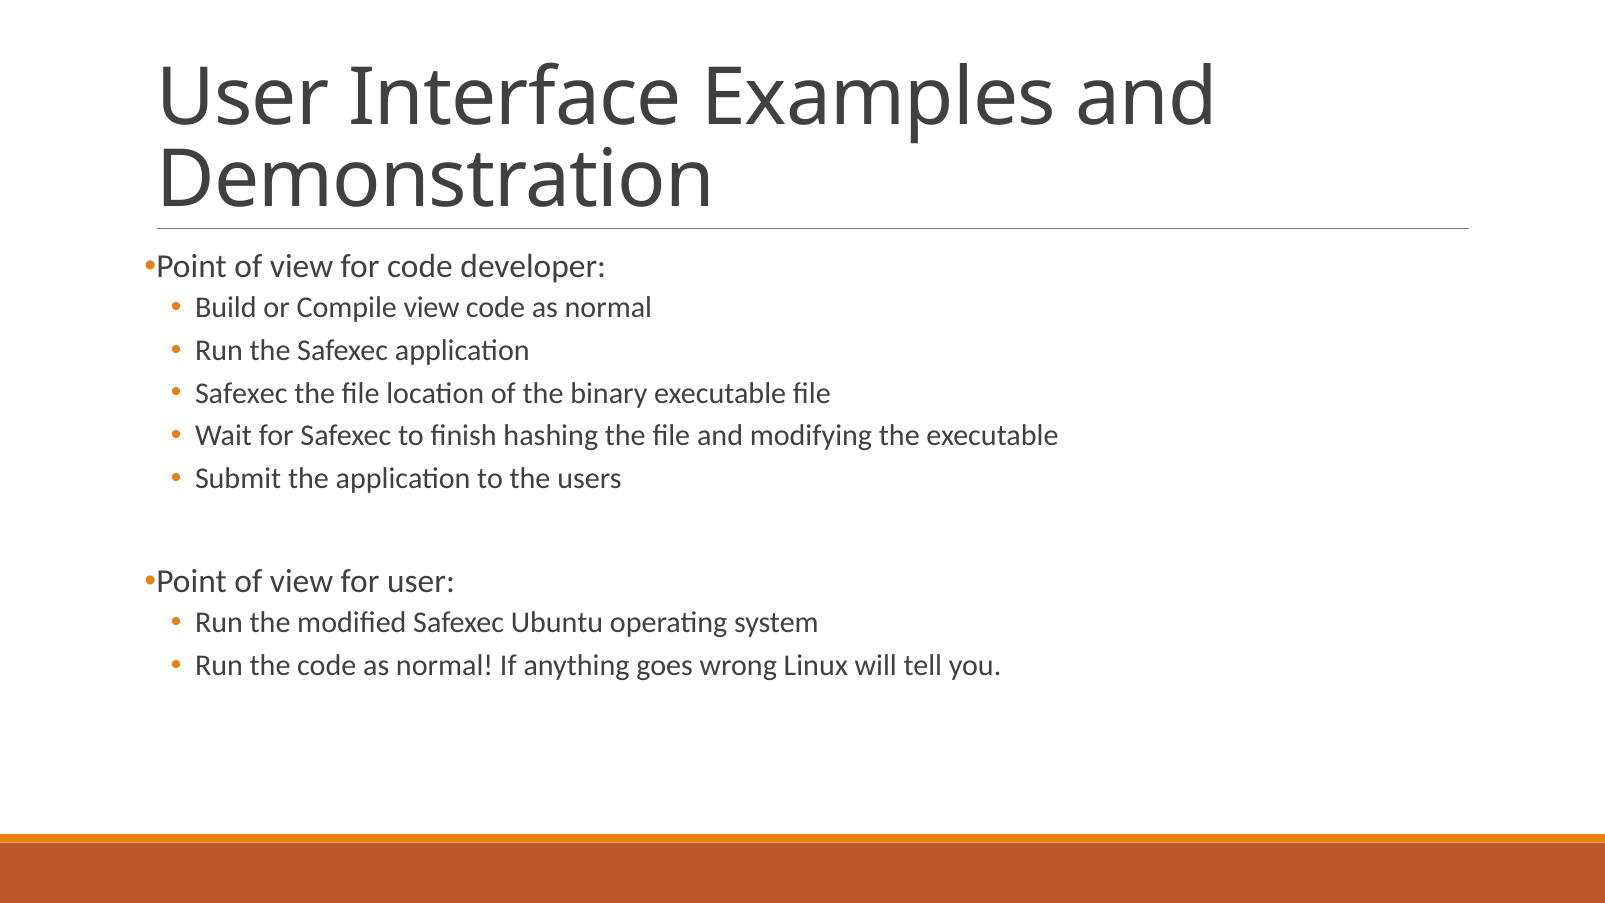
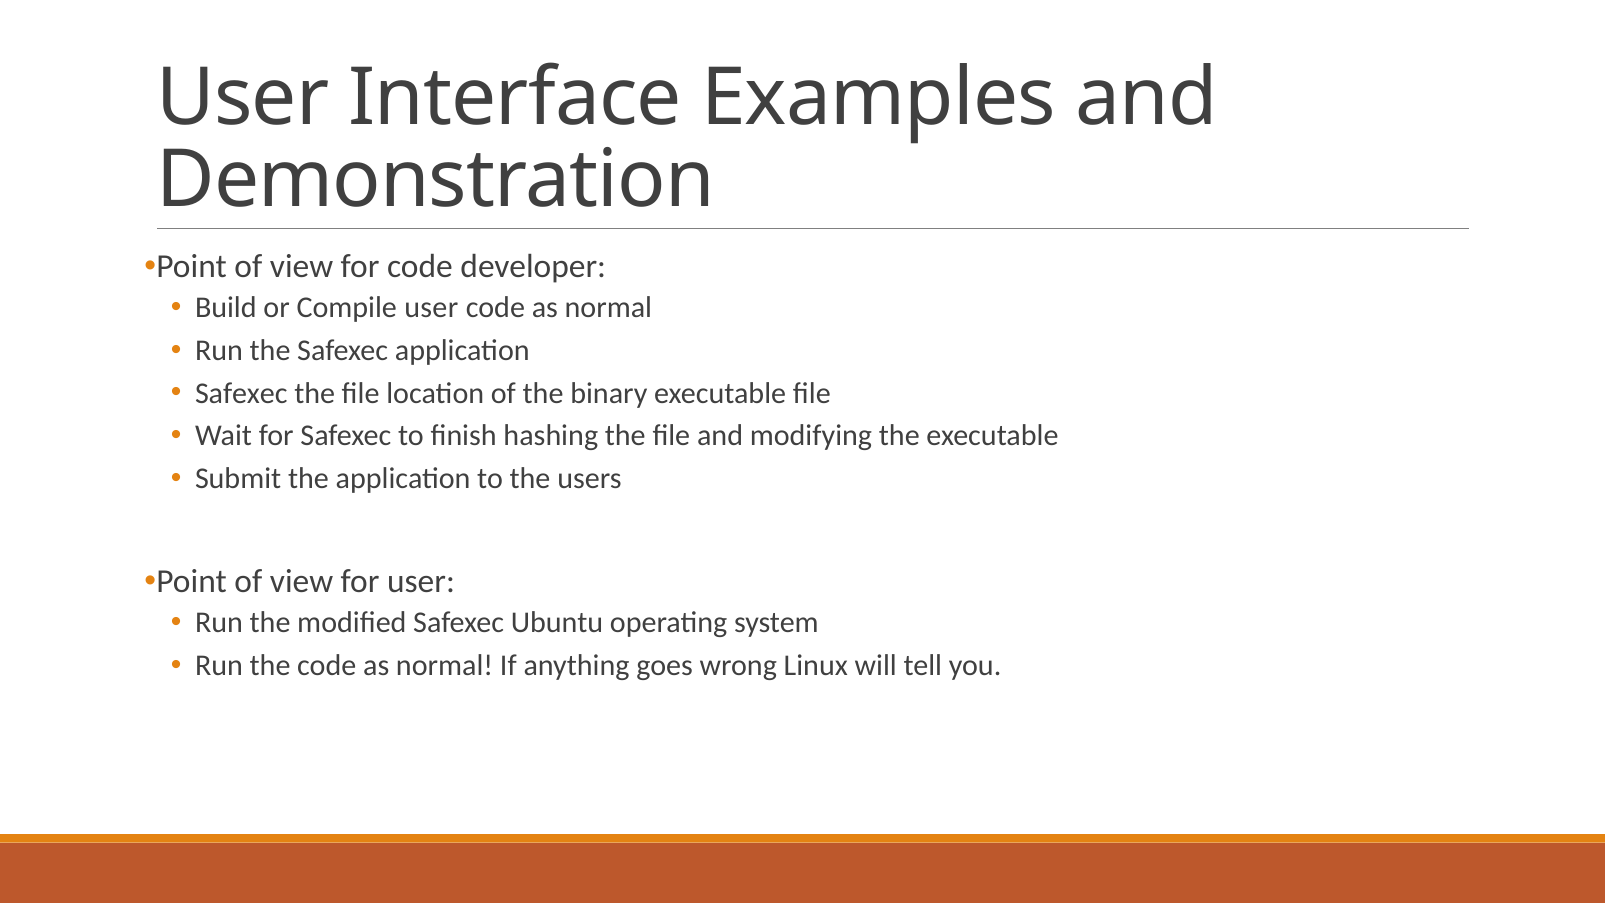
Compile view: view -> user
